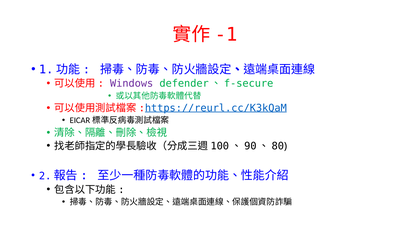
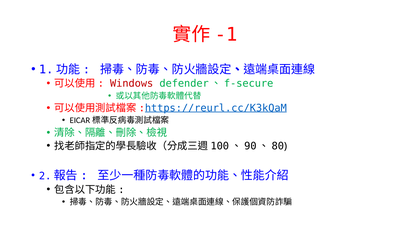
Windows colour: purple -> red
